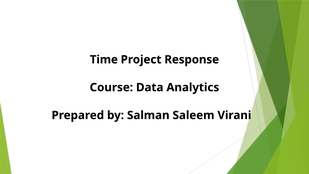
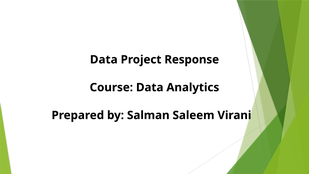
Time at (104, 60): Time -> Data
